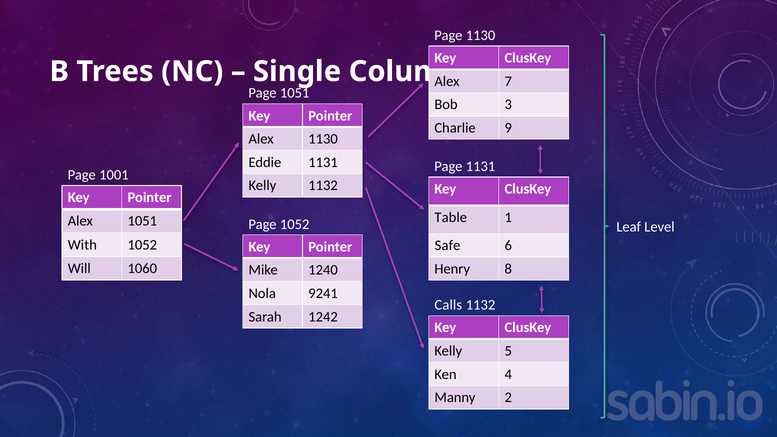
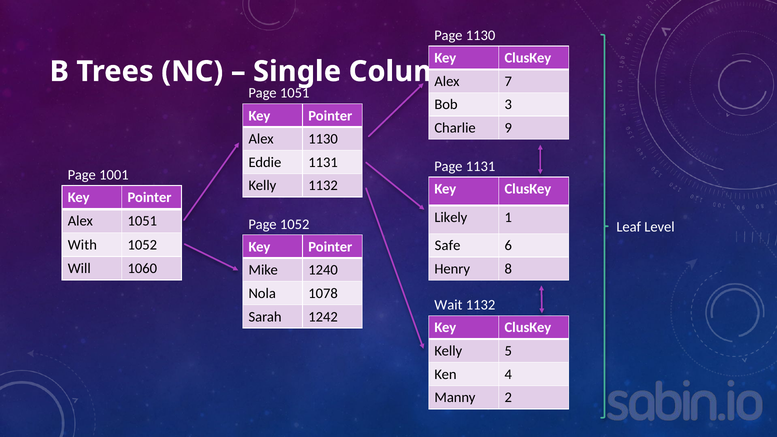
Table: Table -> Likely
9241: 9241 -> 1078
Calls: Calls -> Wait
